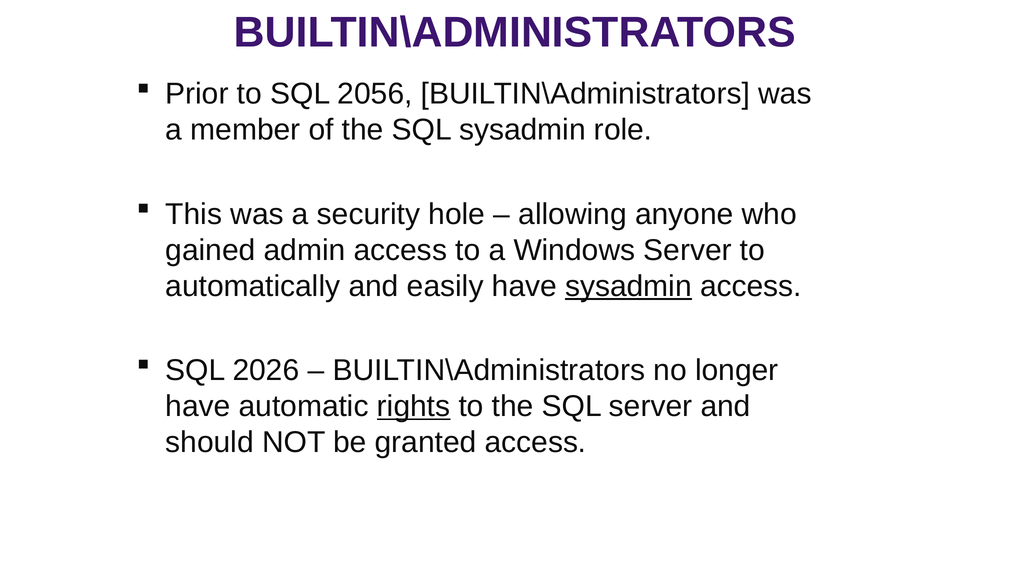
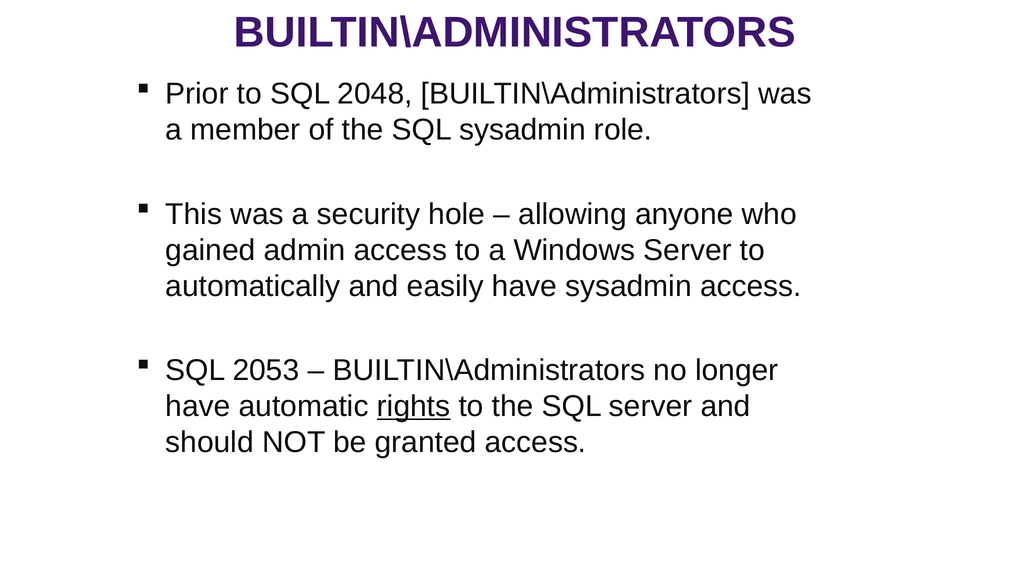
2056: 2056 -> 2048
sysadmin at (628, 286) underline: present -> none
2026: 2026 -> 2053
